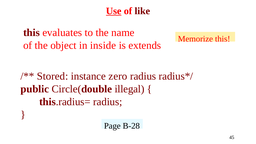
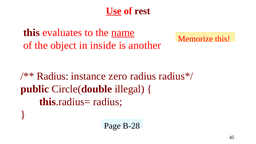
like: like -> rest
name underline: none -> present
extends: extends -> another
Stored at (53, 76): Stored -> Radius
